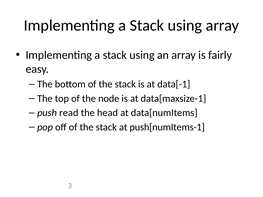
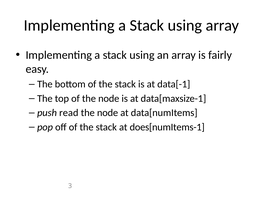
head at (107, 113): head -> node
push[numItems-1: push[numItems-1 -> does[numItems-1
